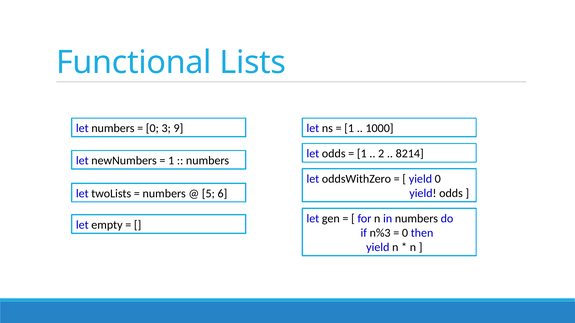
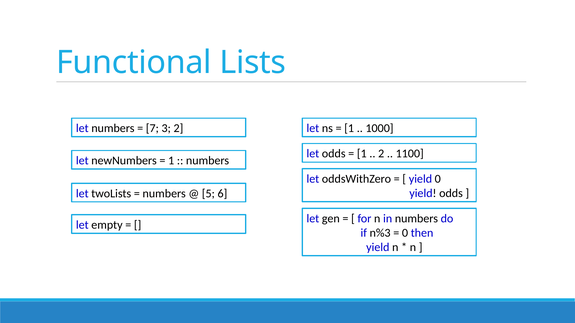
0 at (152, 128): 0 -> 7
3 9: 9 -> 2
8214: 8214 -> 1100
